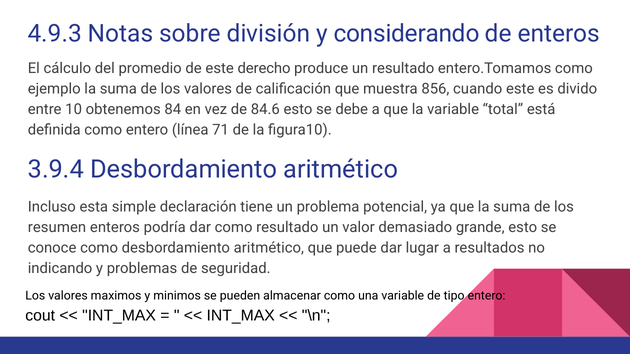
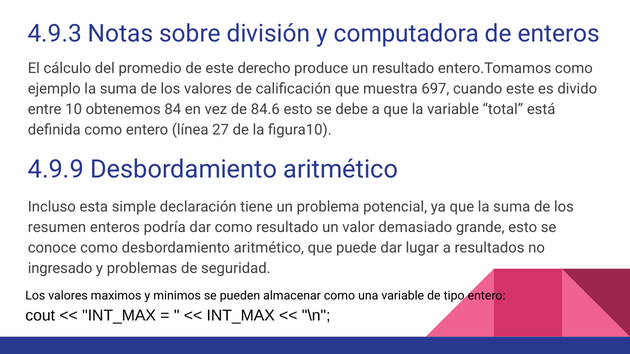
considerando: considerando -> computadora
856: 856 -> 697
71: 71 -> 27
3.9.4: 3.9.4 -> 4.9.9
indicando: indicando -> ingresado
